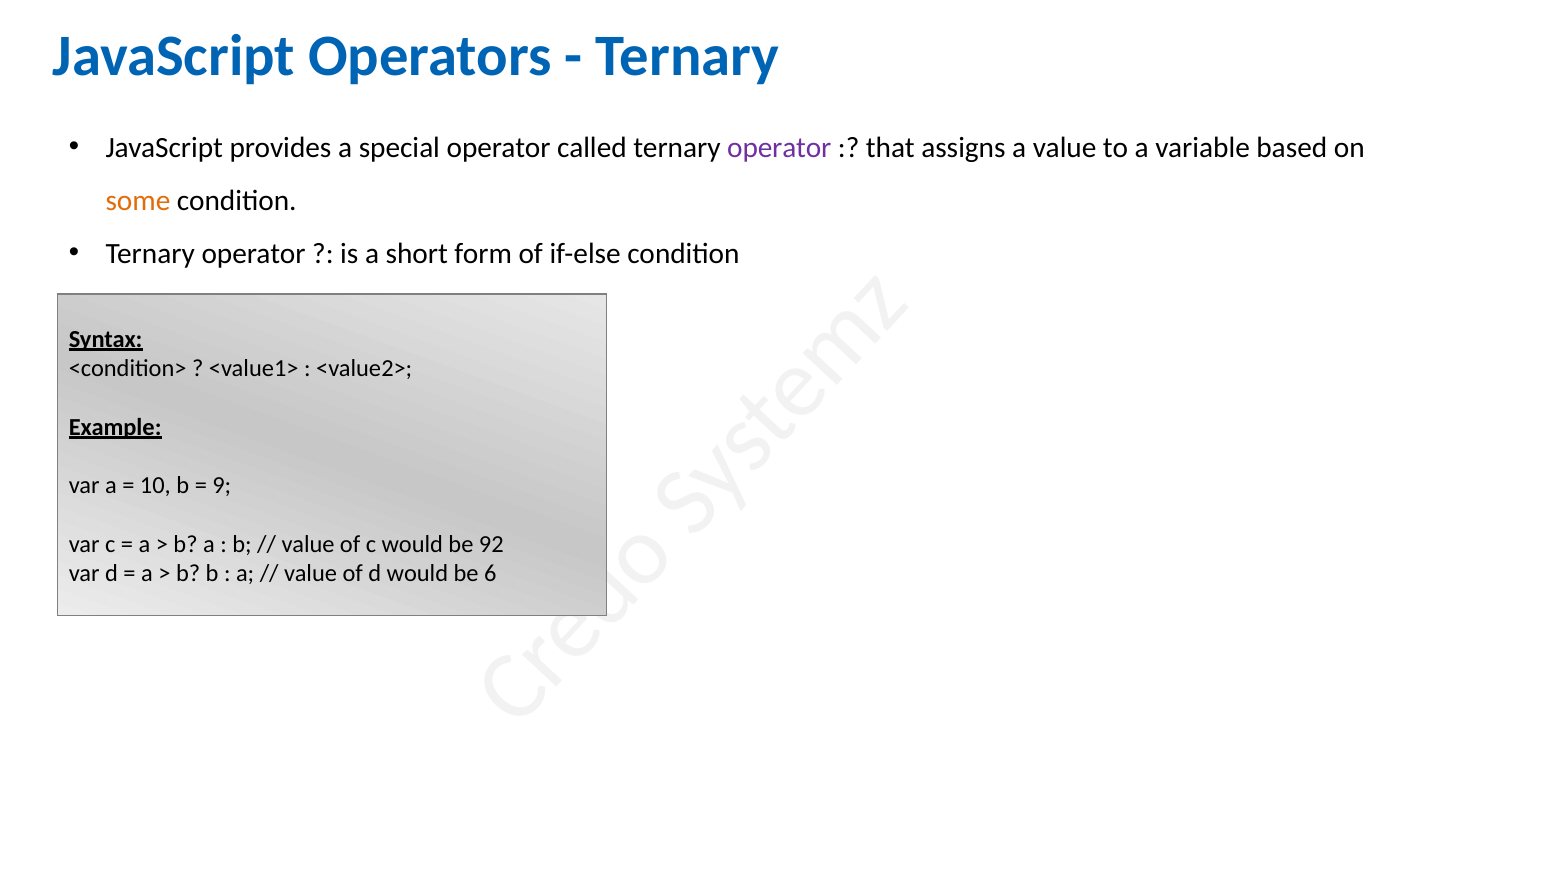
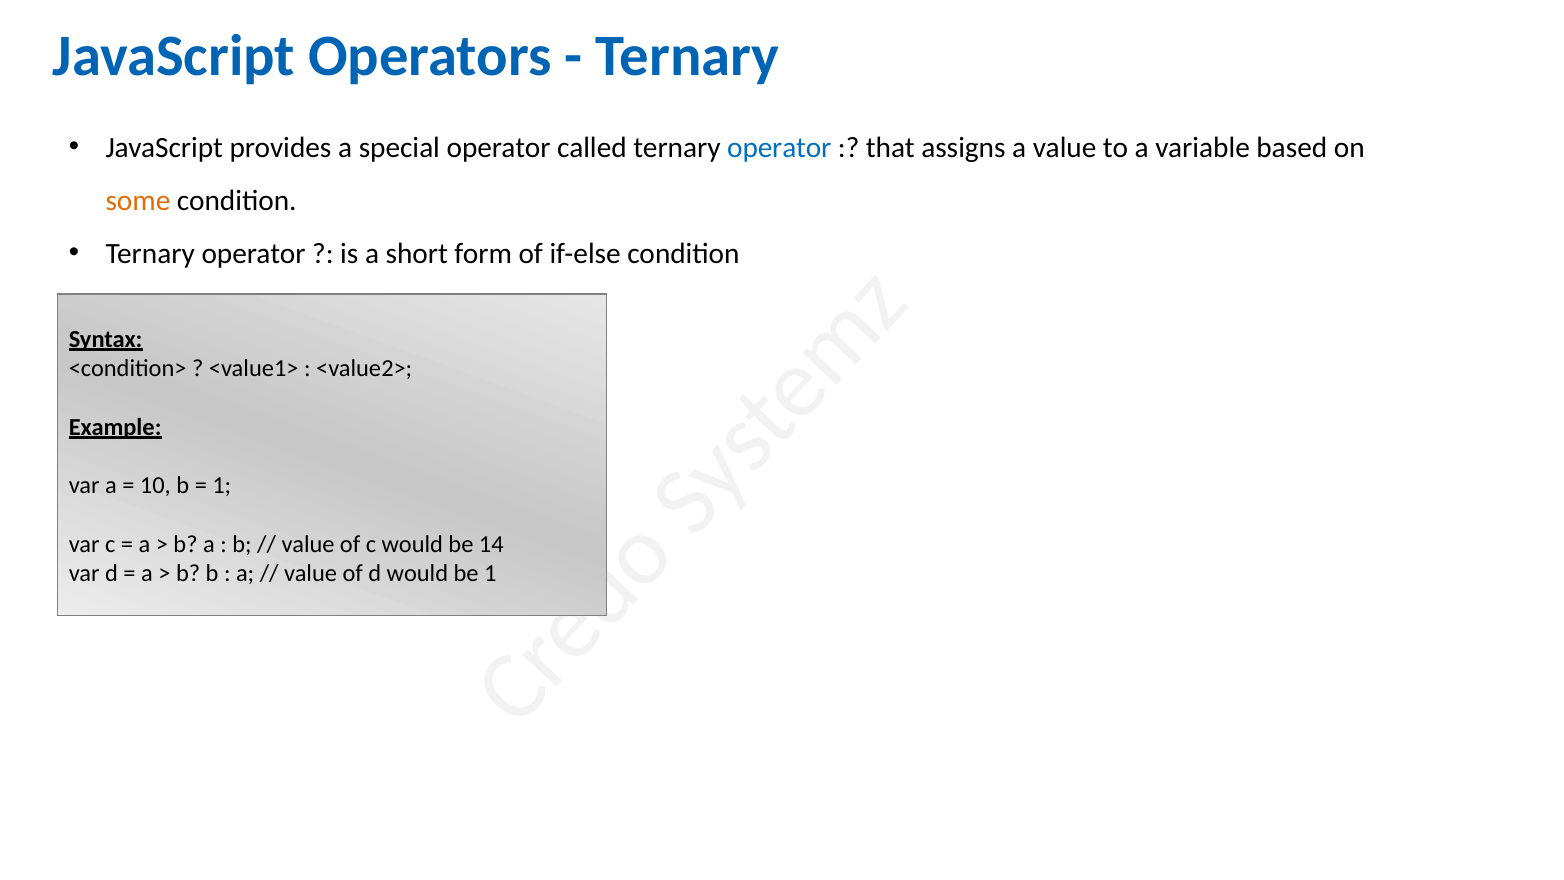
operator at (779, 148) colour: purple -> blue
9 at (222, 486): 9 -> 1
92: 92 -> 14
be 6: 6 -> 1
